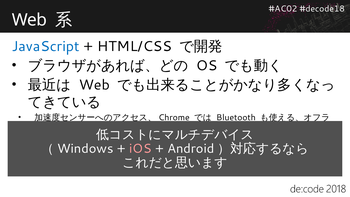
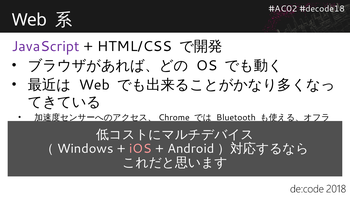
JavaScript colour: blue -> purple
